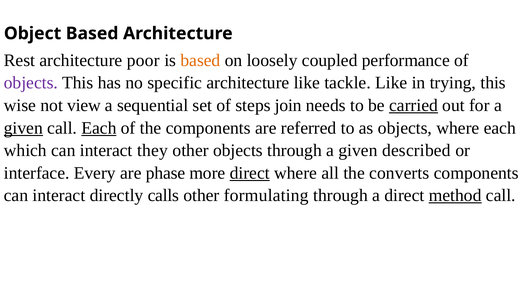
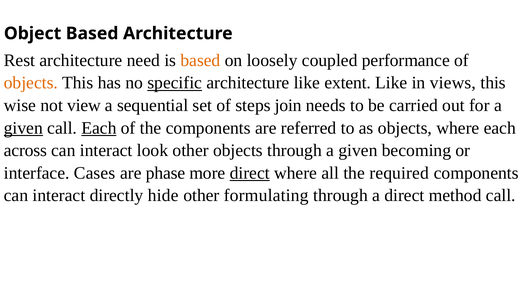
poor: poor -> need
objects at (31, 83) colour: purple -> orange
specific underline: none -> present
tackle: tackle -> extent
trying: trying -> views
carried underline: present -> none
which: which -> across
they: they -> look
described: described -> becoming
Every: Every -> Cases
converts: converts -> required
calls: calls -> hide
method underline: present -> none
